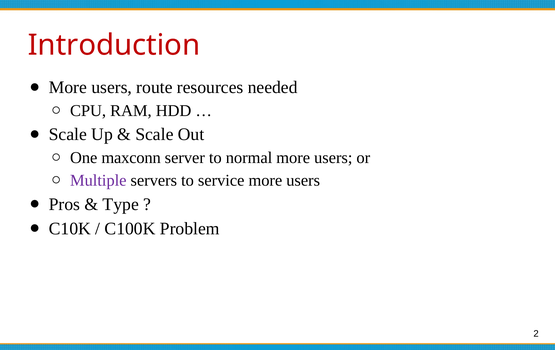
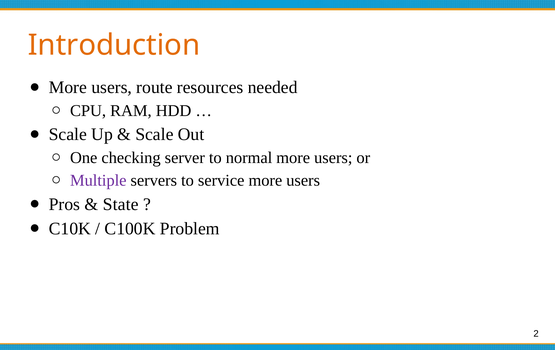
Introduction colour: red -> orange
maxconn: maxconn -> checking
Type: Type -> State
